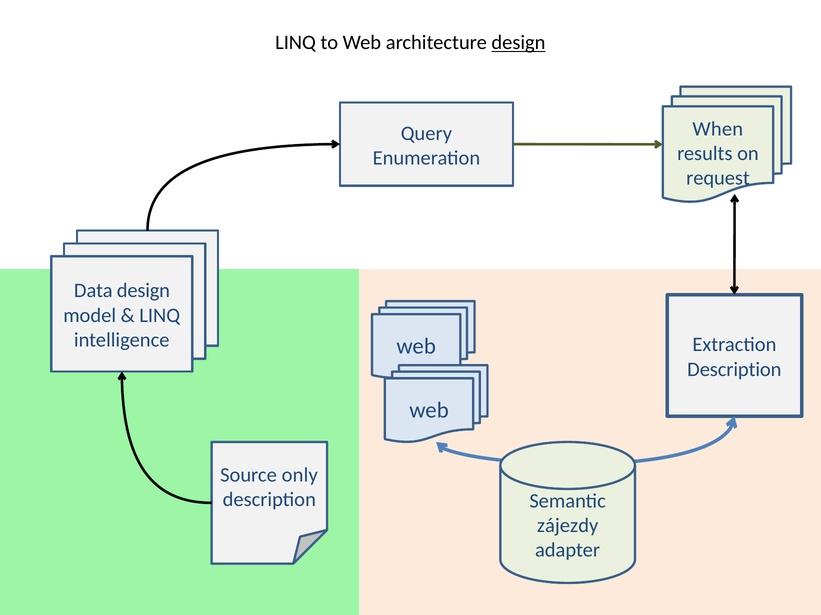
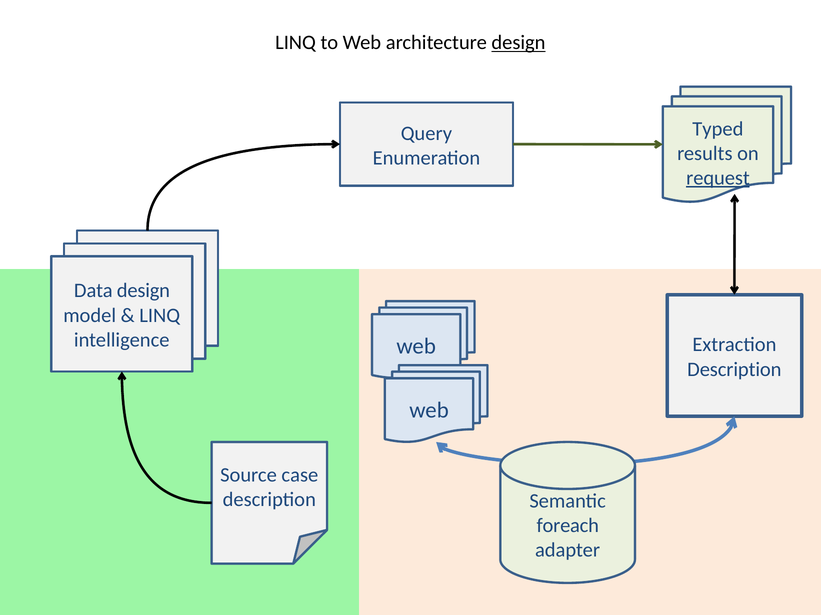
When: When -> Typed
request underline: none -> present
only: only -> case
zájezdy: zájezdy -> foreach
